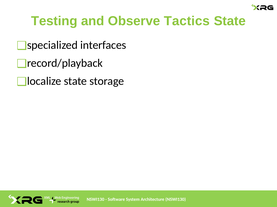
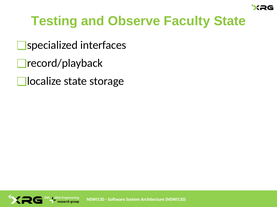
Tactics: Tactics -> Faculty
